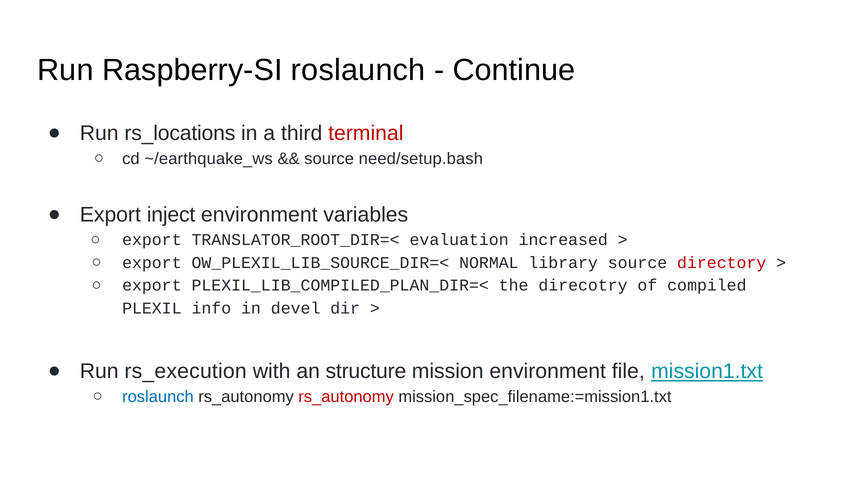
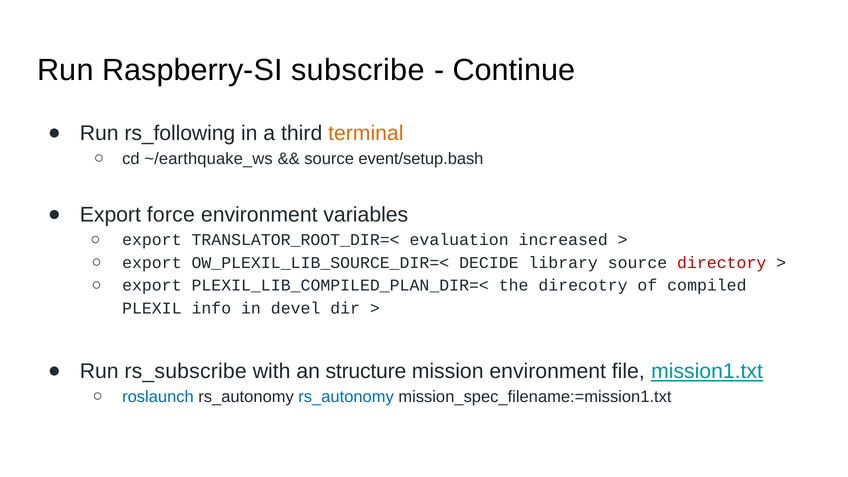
Raspberry-SI roslaunch: roslaunch -> subscribe
rs_locations: rs_locations -> rs_following
terminal colour: red -> orange
need/setup.bash: need/setup.bash -> event/setup.bash
inject: inject -> force
NORMAL: NORMAL -> DECIDE
rs_execution: rs_execution -> rs_subscribe
rs_autonomy at (346, 397) colour: red -> blue
